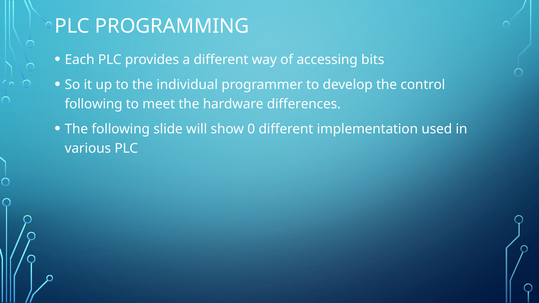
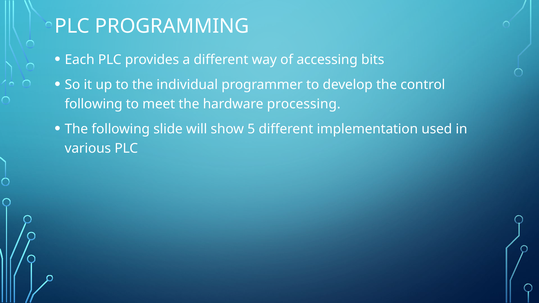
differences: differences -> processing
0: 0 -> 5
